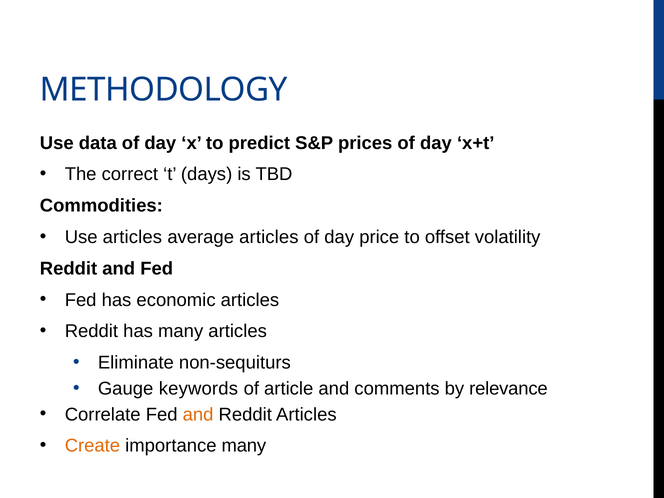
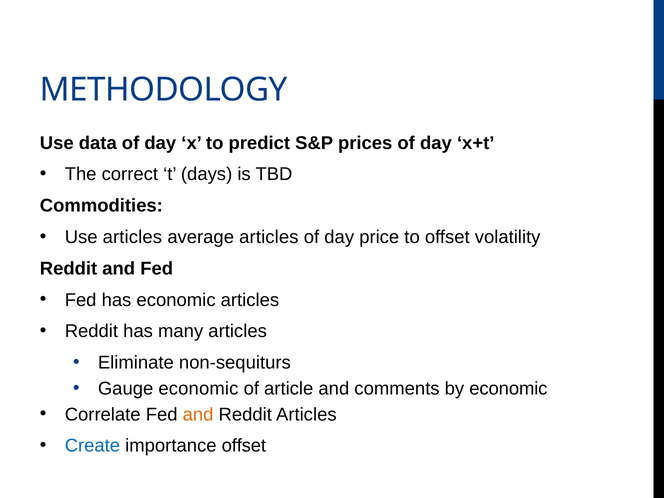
Gauge keywords: keywords -> economic
by relevance: relevance -> economic
Create colour: orange -> blue
importance many: many -> offset
